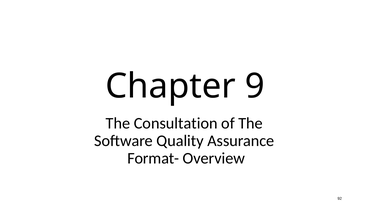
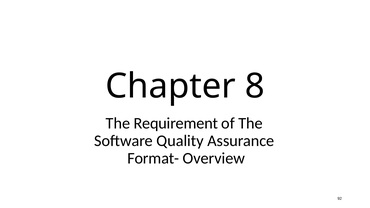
9: 9 -> 8
Consultation: Consultation -> Requirement
